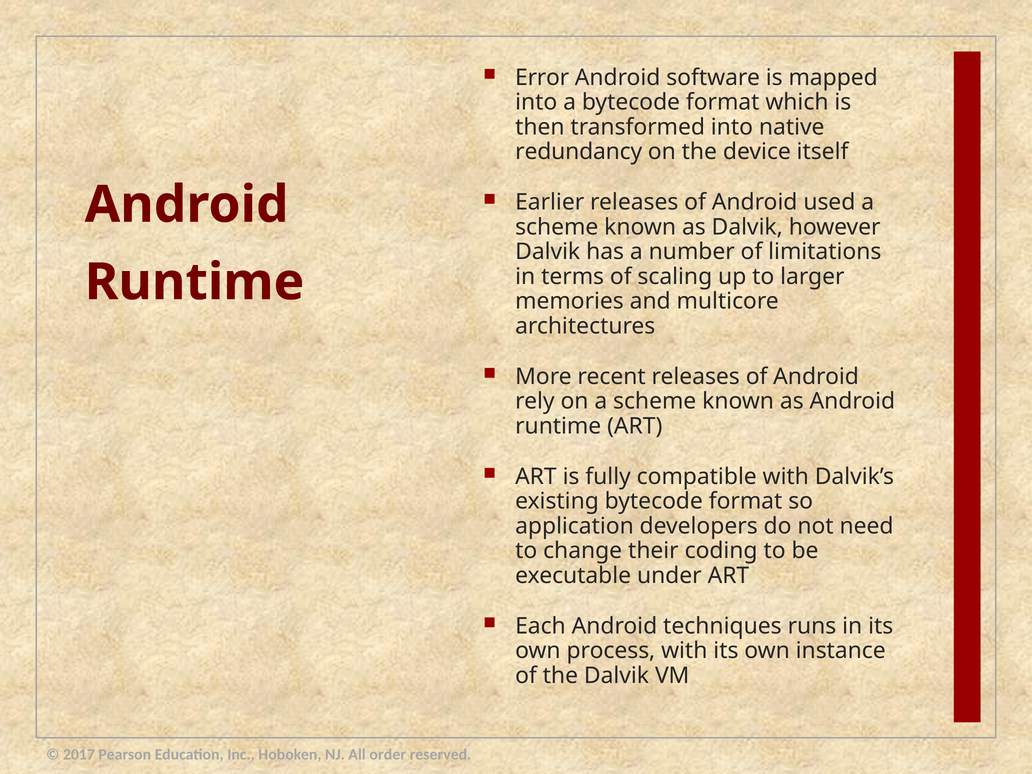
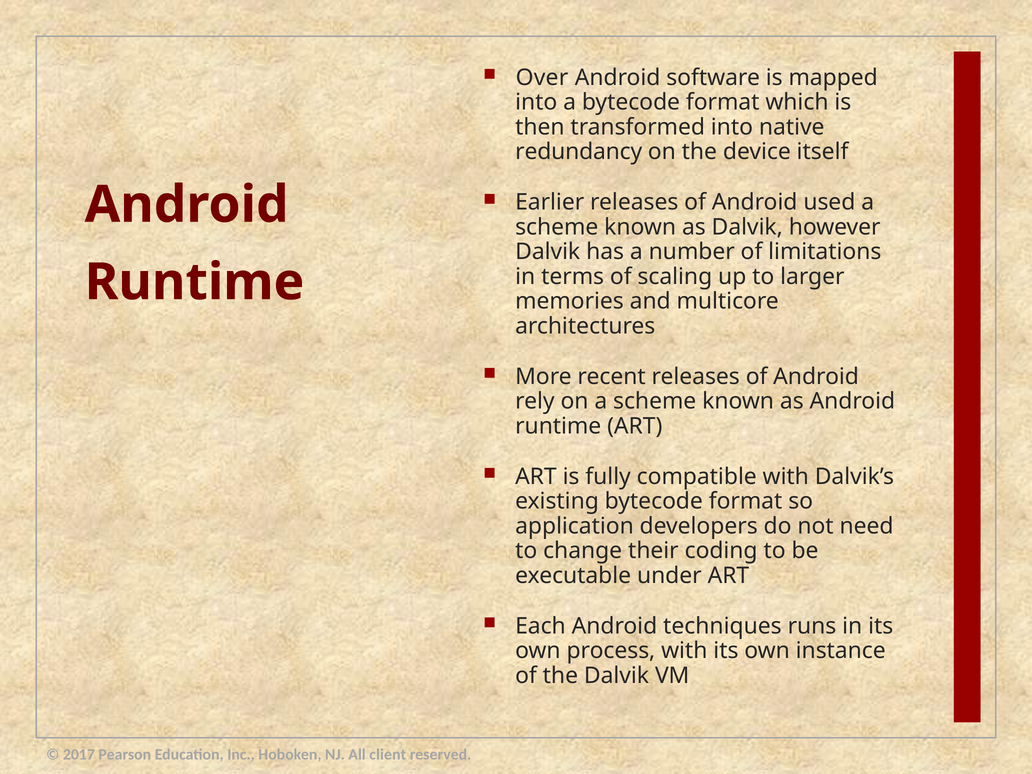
Error: Error -> Over
order: order -> client
